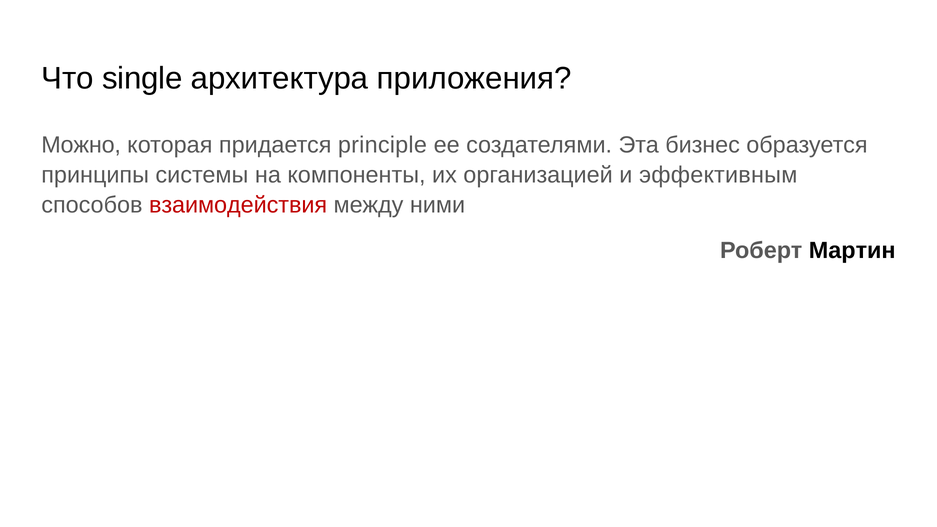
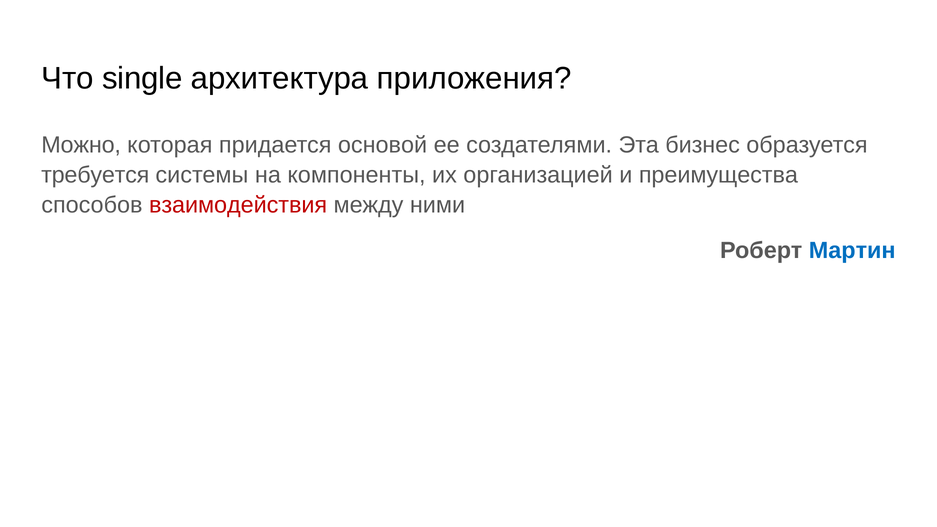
principle: principle -> основой
принципы: принципы -> требуется
эффективным: эффективным -> преимущества
Мартин colour: black -> blue
